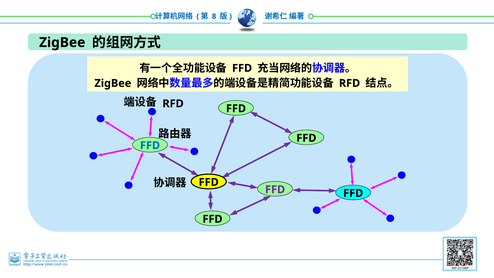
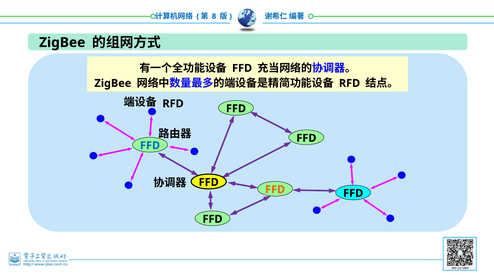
FFD at (275, 189) colour: purple -> orange
